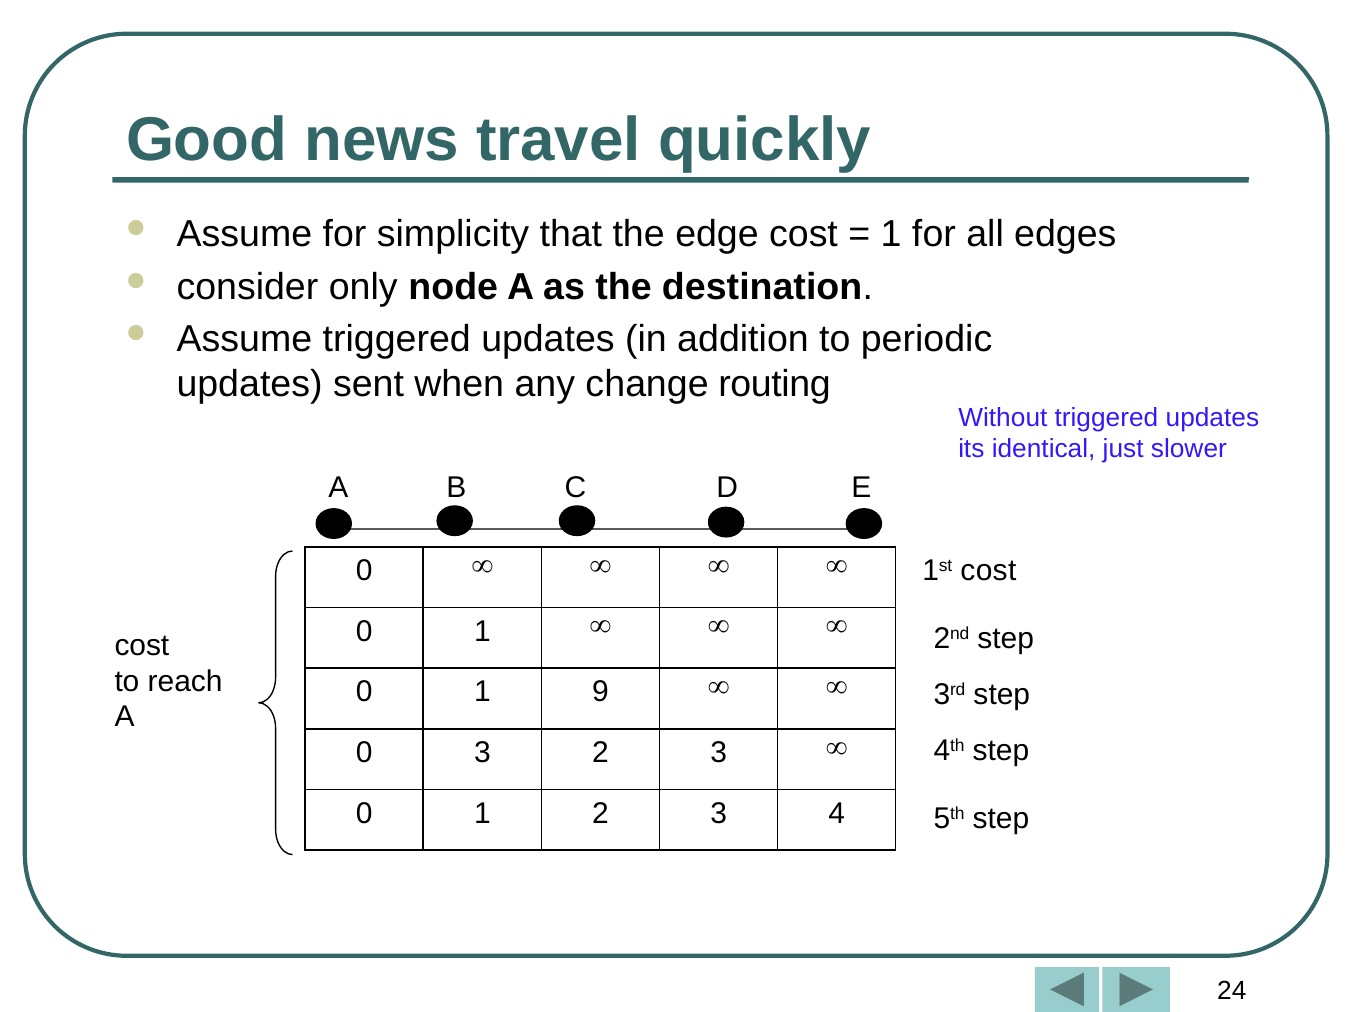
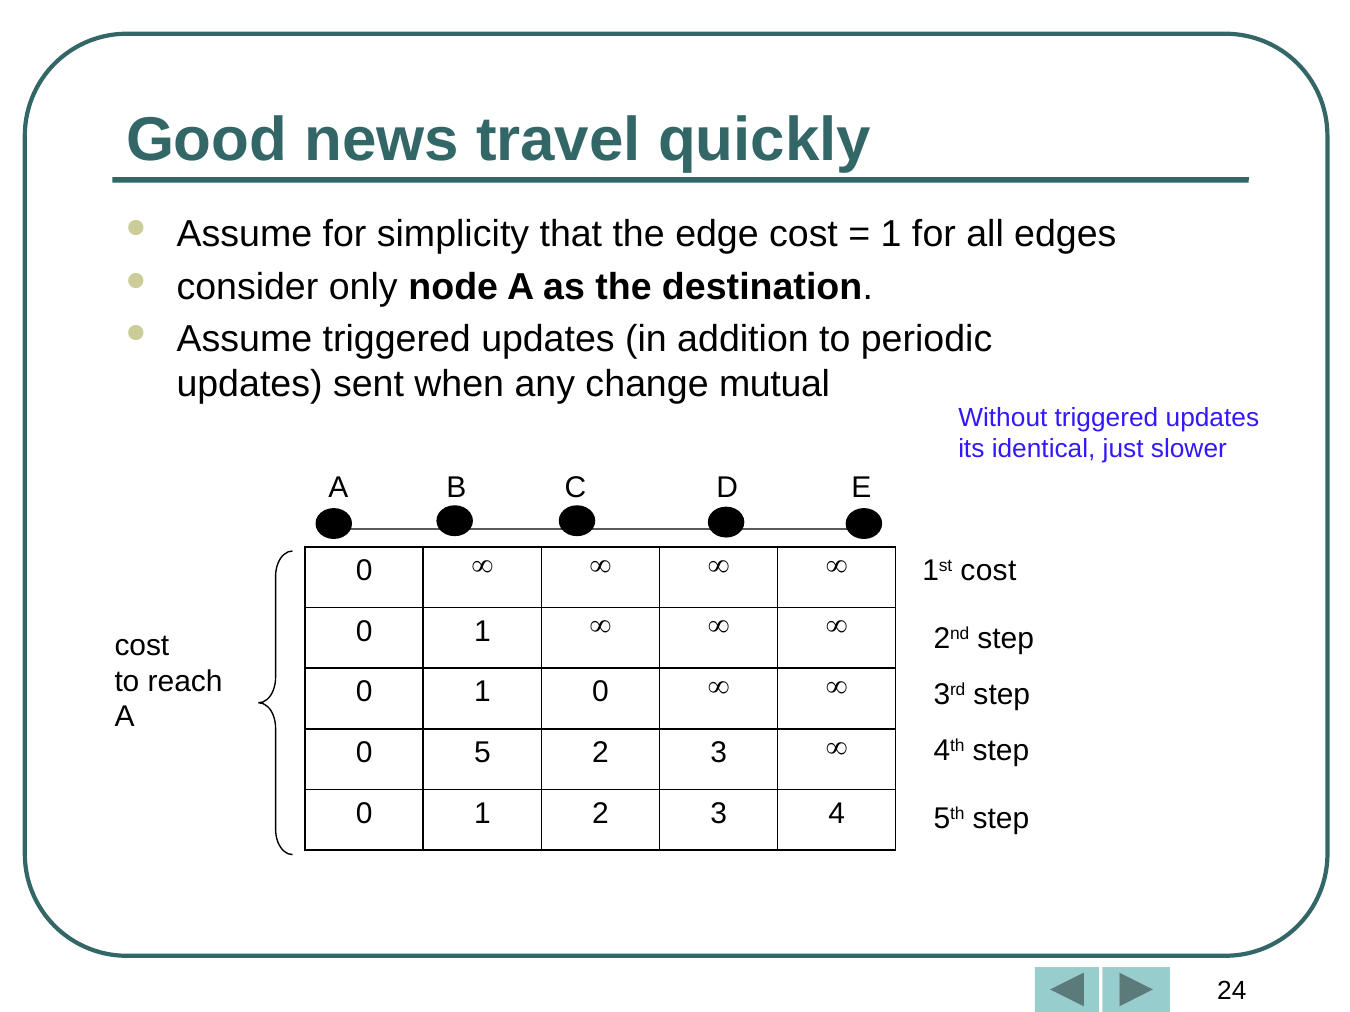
routing: routing -> mutual
1 9: 9 -> 0
0 3: 3 -> 5
